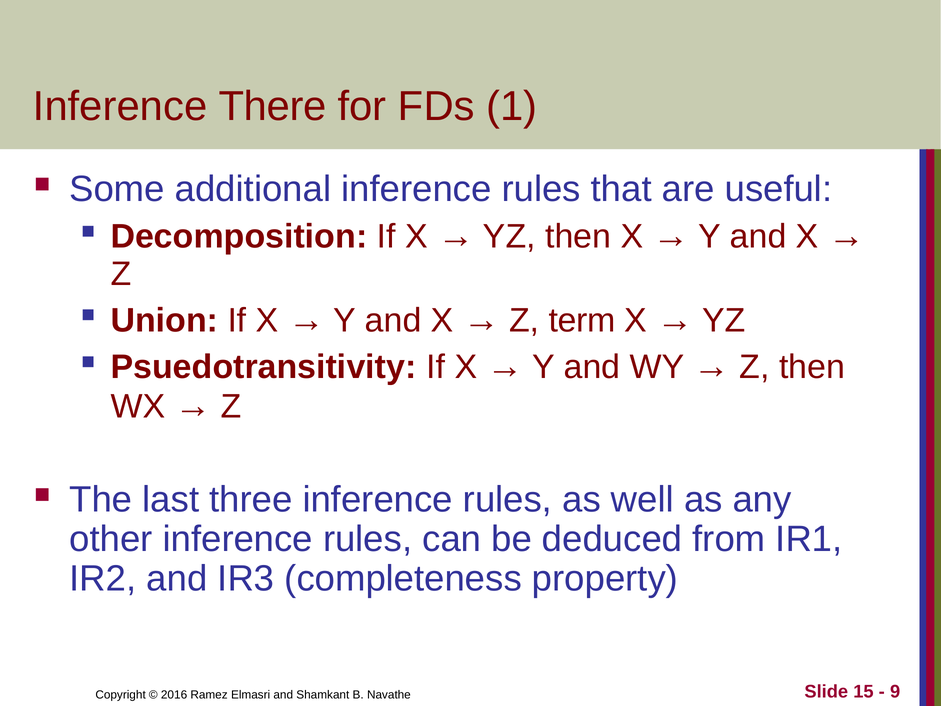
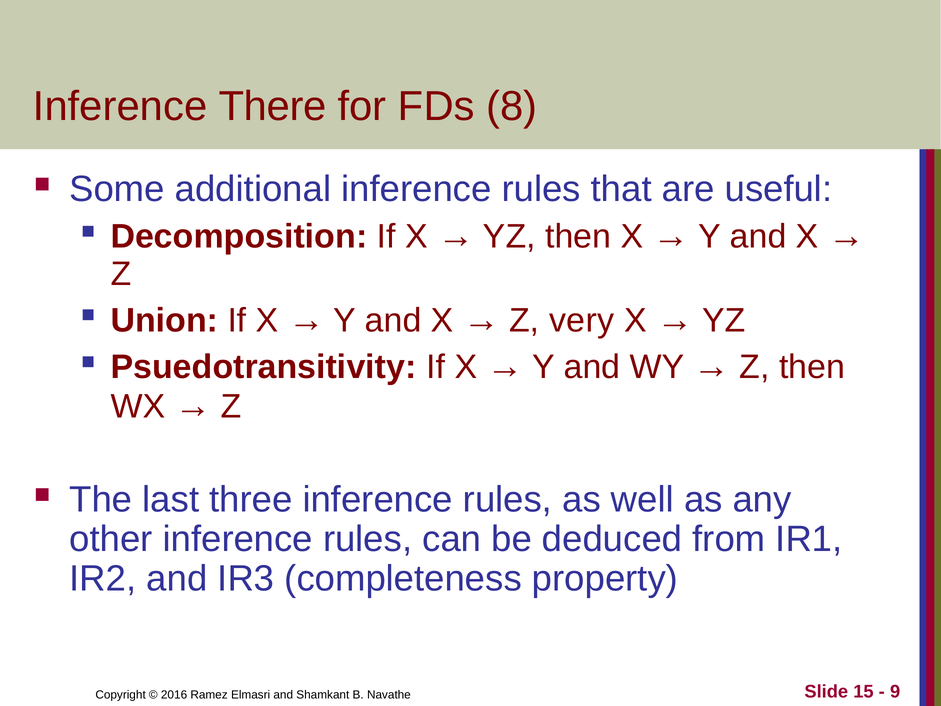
1: 1 -> 8
term: term -> very
